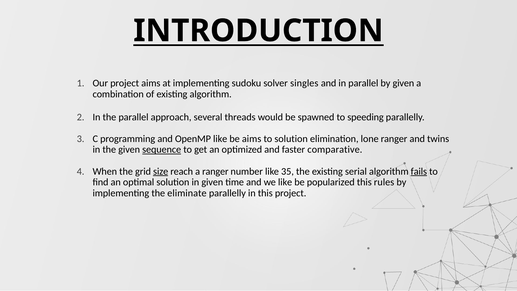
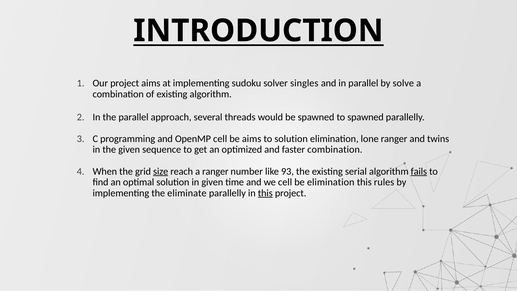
by given: given -> solve
to speeding: speeding -> spawned
OpenMP like: like -> cell
sequence underline: present -> none
faster comparative: comparative -> combination
35: 35 -> 93
we like: like -> cell
be popularized: popularized -> elimination
this at (265, 193) underline: none -> present
